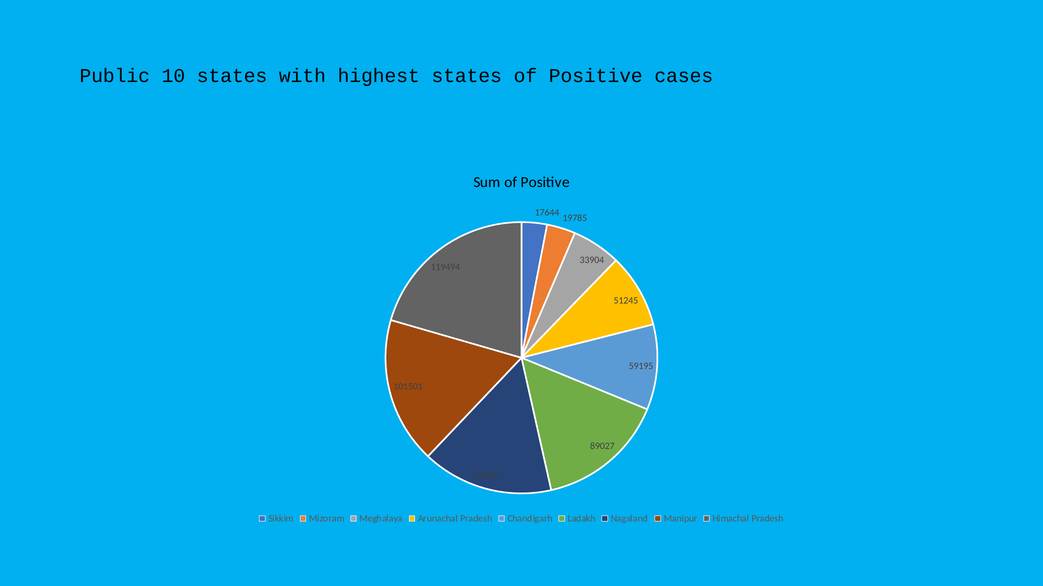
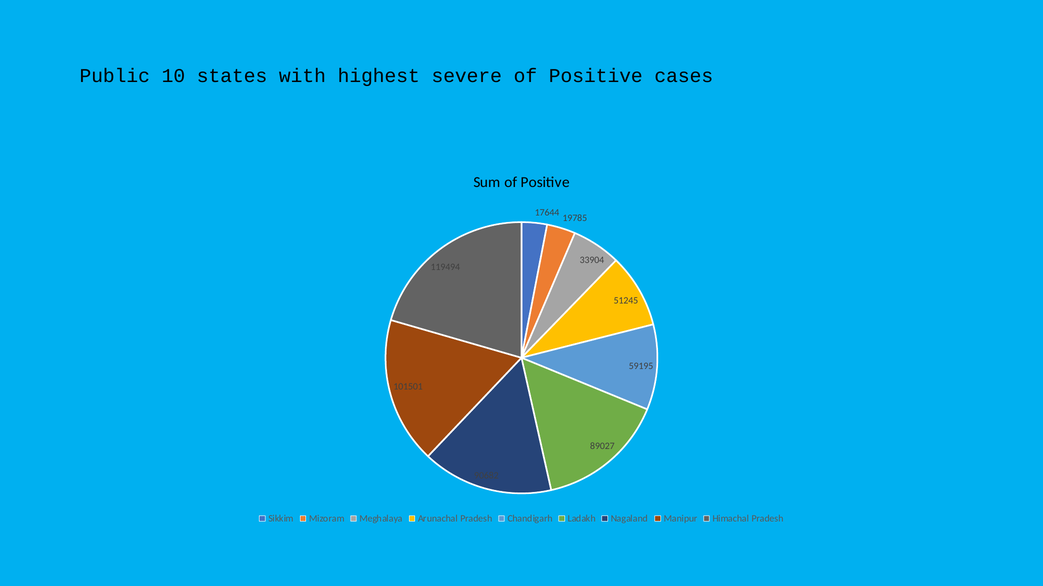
highest states: states -> severe
